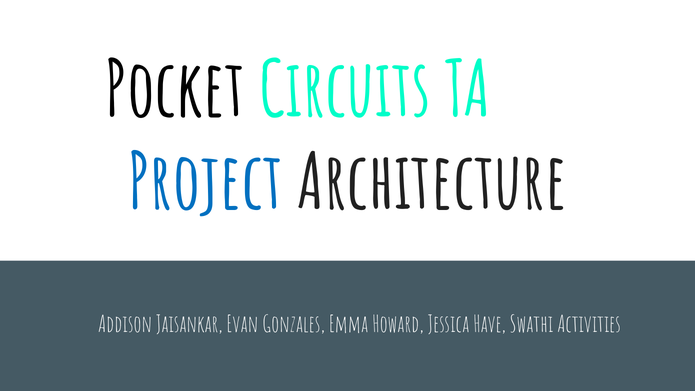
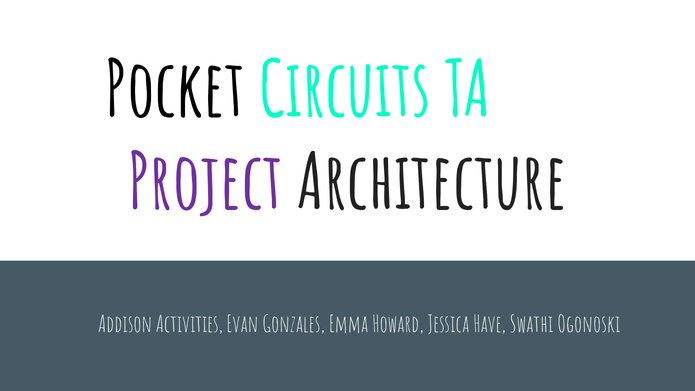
Project colour: blue -> purple
Jaisankar: Jaisankar -> Activities
Activities: Activities -> Ogonoski
